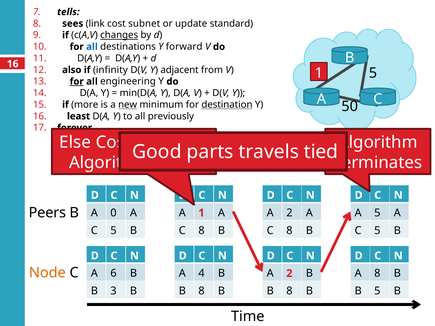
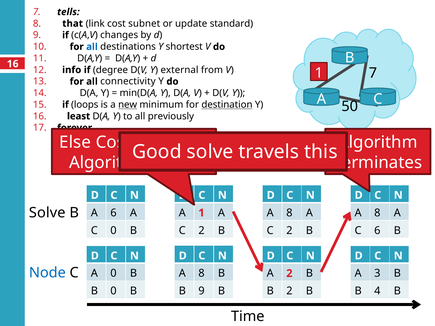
sees: sees -> that
changes at (119, 35) underline: present -> none
forward: forward -> shortest
also: also -> info
infinity: infinity -> degree
adjacent: adjacent -> external
5 at (373, 73): 5 -> 7
for at (77, 82) underline: present -> none
engineering: engineering -> connectivity
more: more -> loops
parts at (210, 152): parts -> solve
tied: tied -> this
Peers at (47, 213): Peers -> Solve
A 0: 0 -> 6
2 at (289, 213): 2 -> 8
5 at (377, 213): 5 -> 8
5 at (114, 231): 5 -> 0
8 at (201, 231): 8 -> 2
8 at (289, 231): 8 -> 2
5 at (377, 231): 5 -> 6
Node colour: orange -> blue
A 6: 6 -> 0
4 at (201, 274): 4 -> 8
A 8: 8 -> 3
B 3: 3 -> 0
8 at (201, 291): 8 -> 9
8 at (289, 291): 8 -> 2
B 5: 5 -> 4
